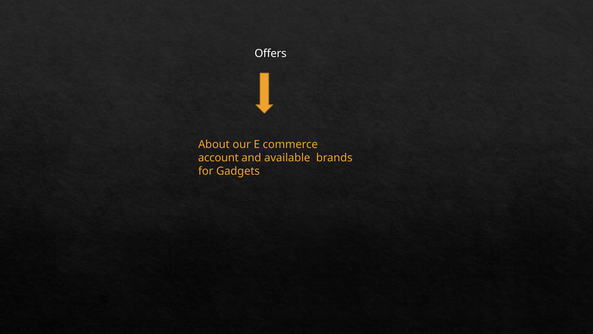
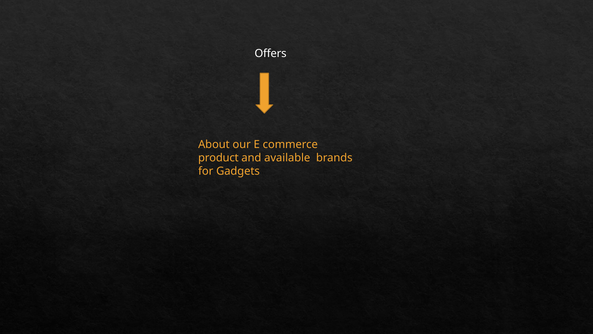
account: account -> product
